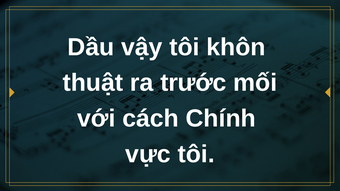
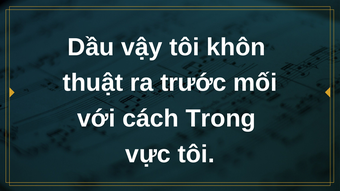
Chính: Chính -> Trong
